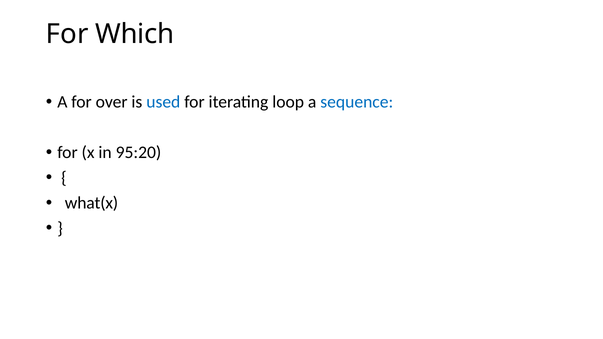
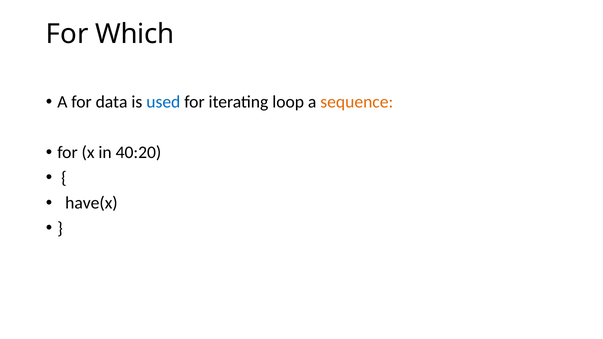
over: over -> data
sequence colour: blue -> orange
95:20: 95:20 -> 40:20
what(x: what(x -> have(x
